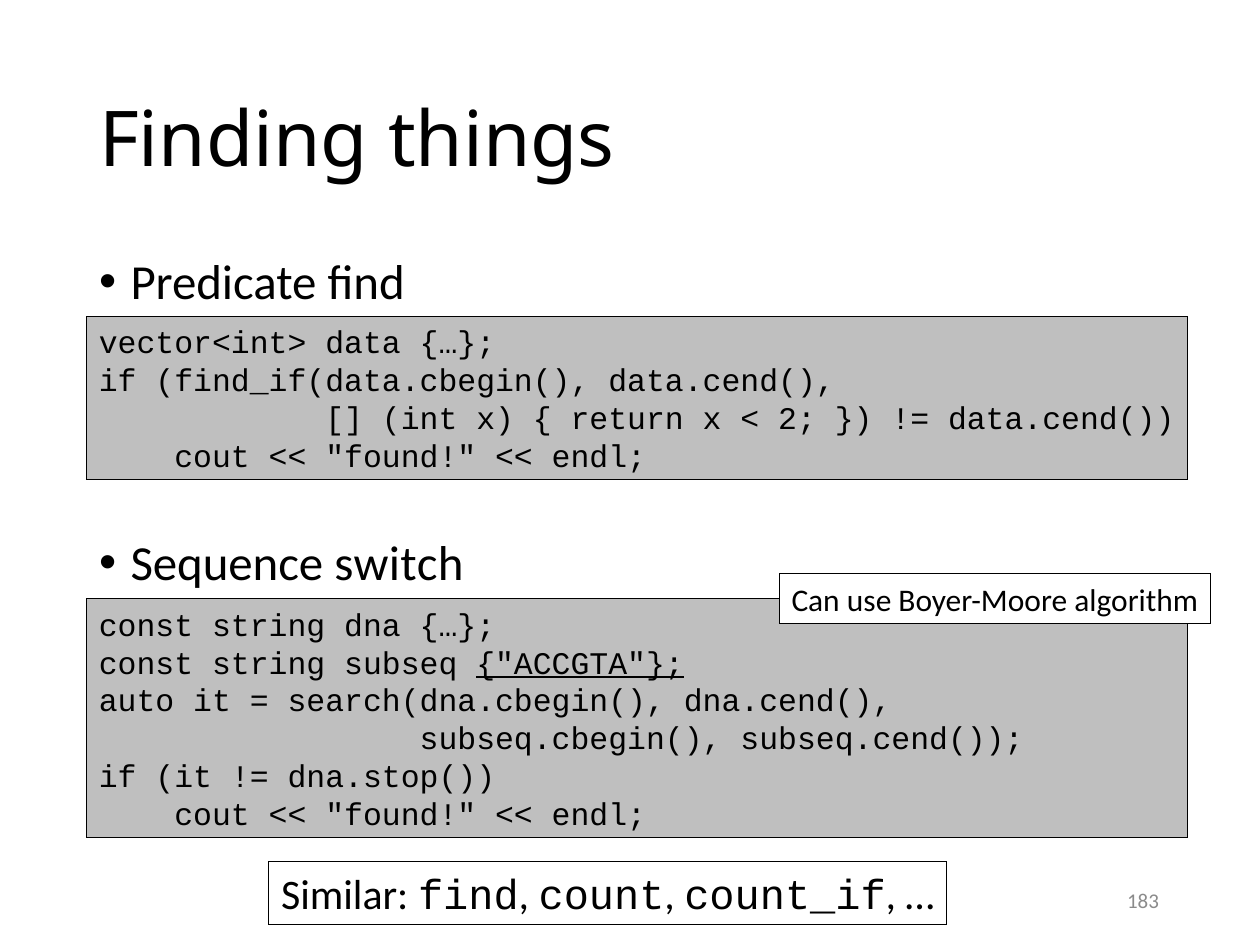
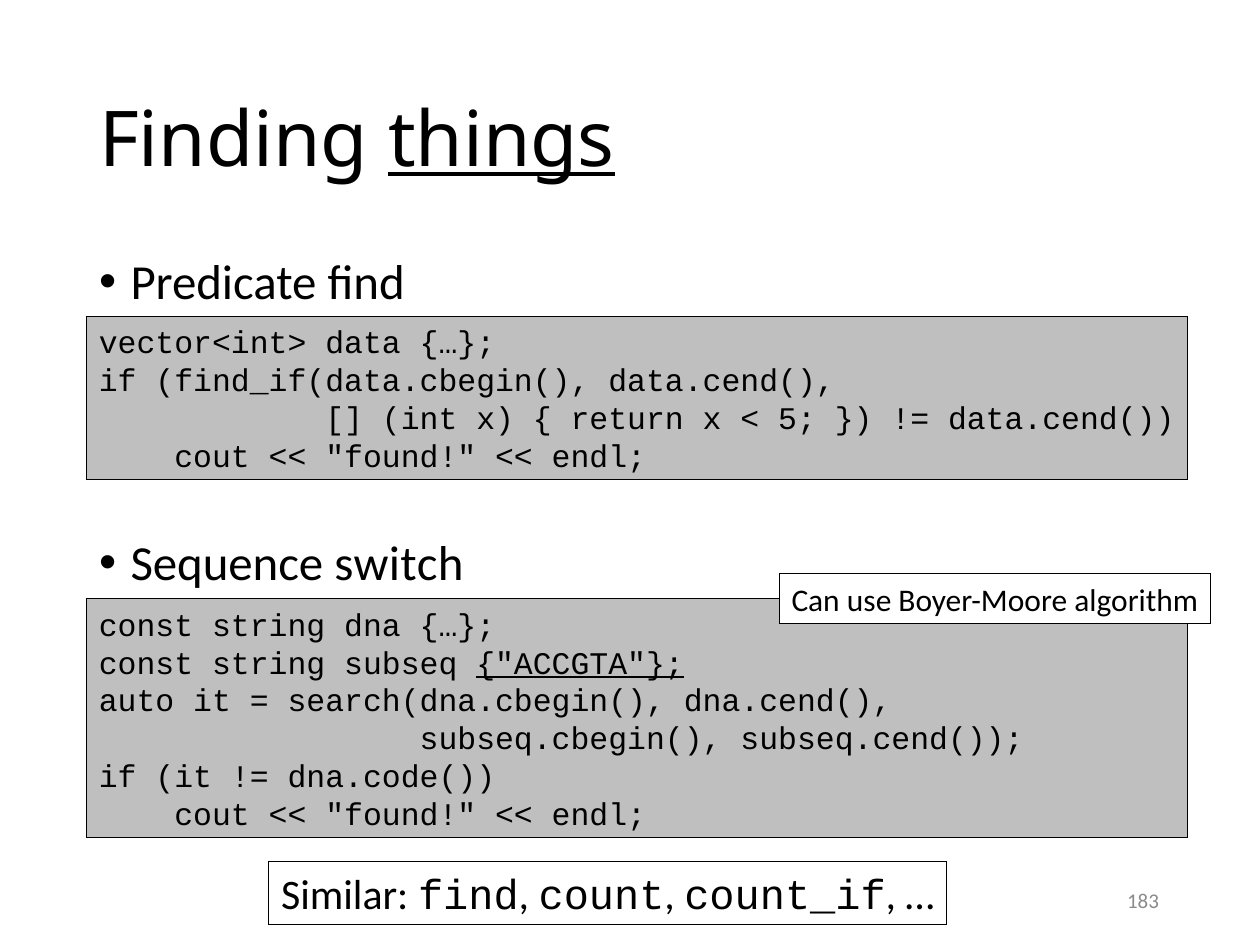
things underline: none -> present
2: 2 -> 5
dna.stop(: dna.stop( -> dna.code(
